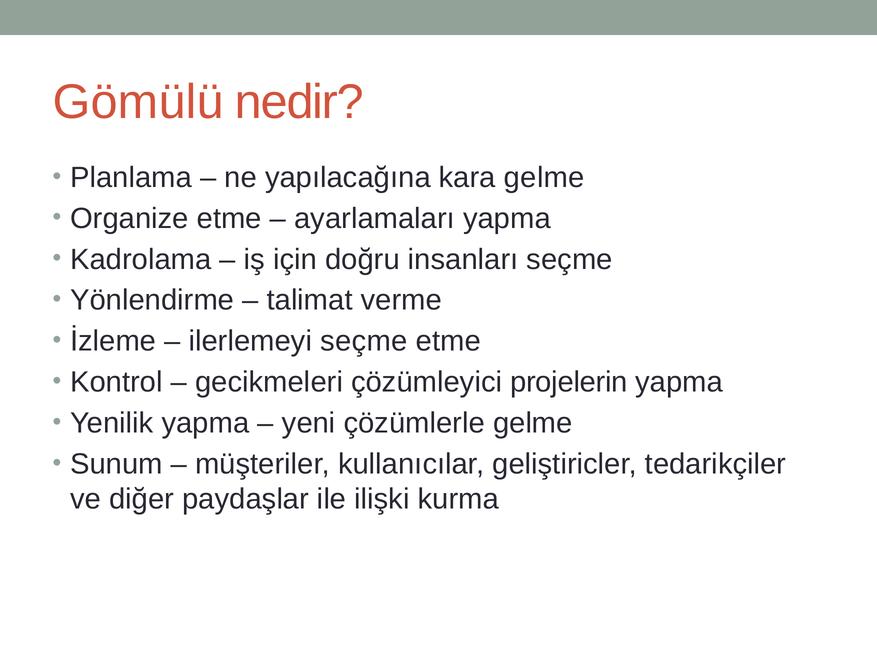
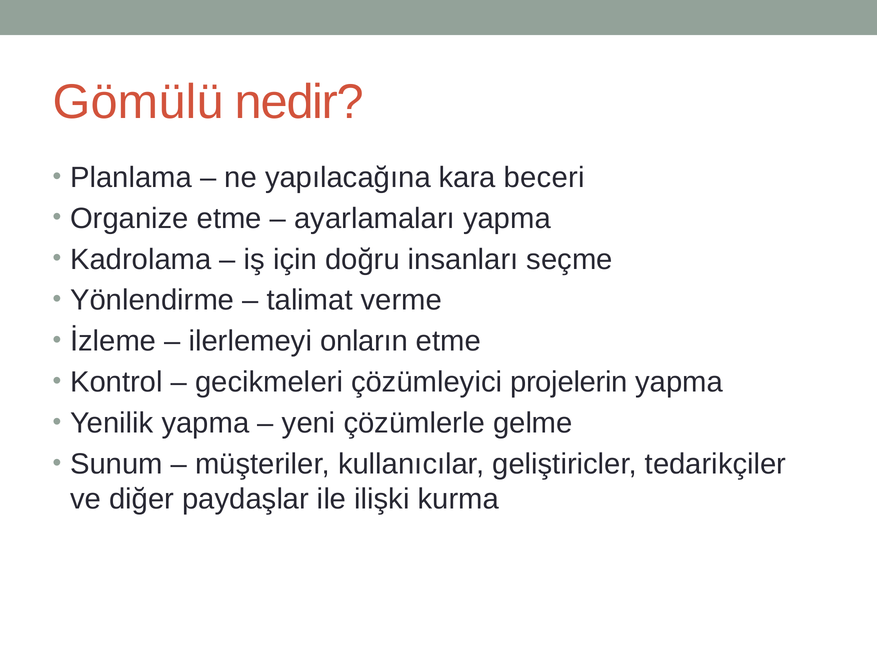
kara gelme: gelme -> beceri
ilerlemeyi seçme: seçme -> onların
